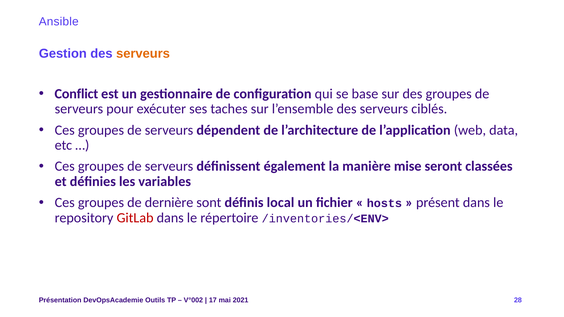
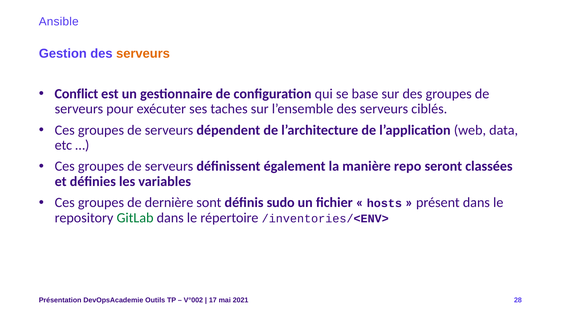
mise: mise -> repo
local: local -> sudo
GitLab colour: red -> green
